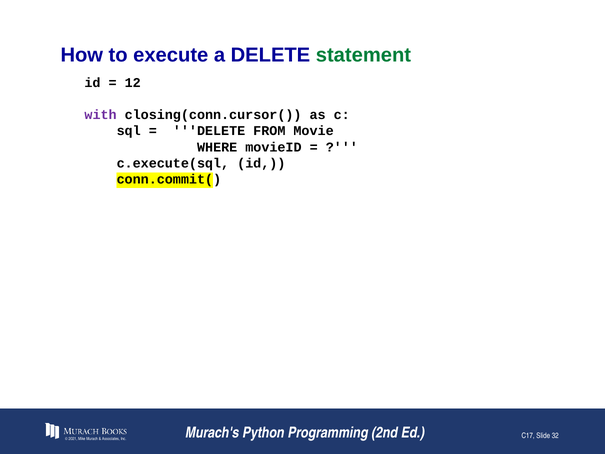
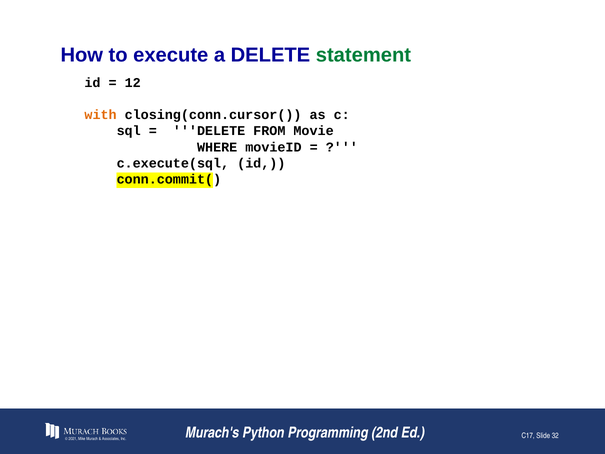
with colour: purple -> orange
